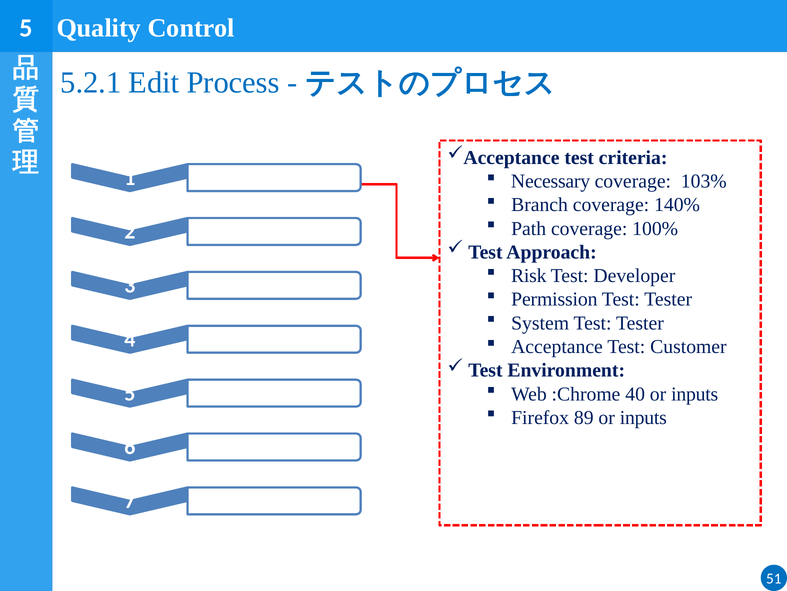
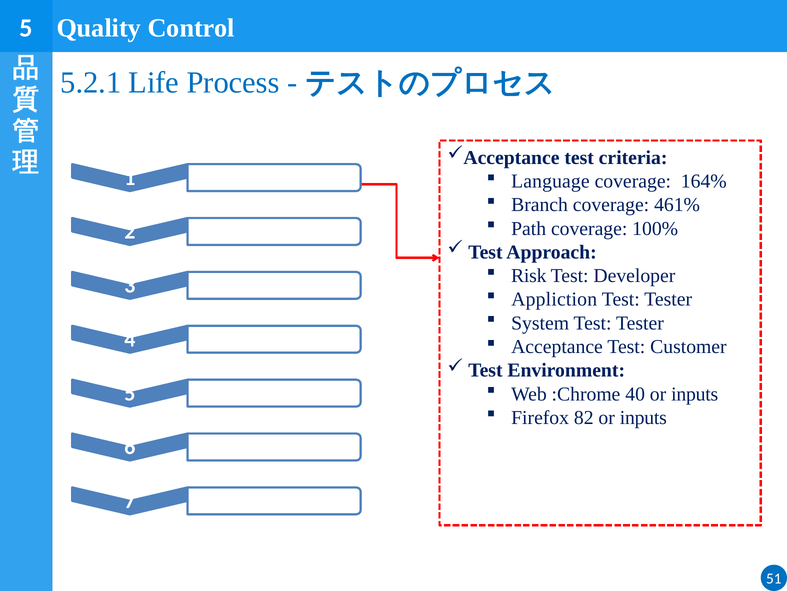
Edit: Edit -> Life
Necessary: Necessary -> Language
103%: 103% -> 164%
140%: 140% -> 461%
Permission: Permission -> Appliction
89: 89 -> 82
